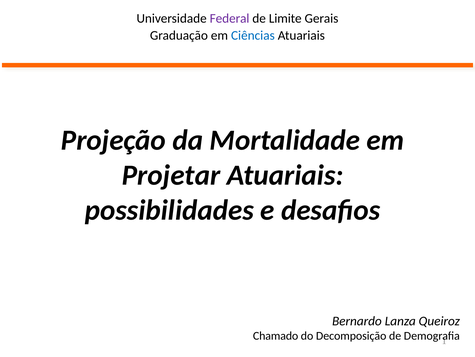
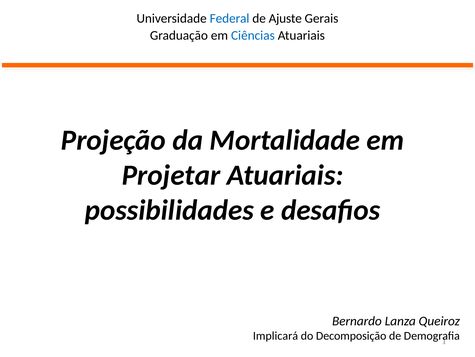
Federal colour: purple -> blue
Limite: Limite -> Ajuste
Chamado: Chamado -> Implicará
